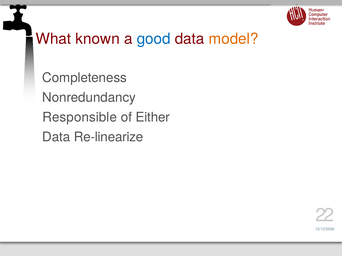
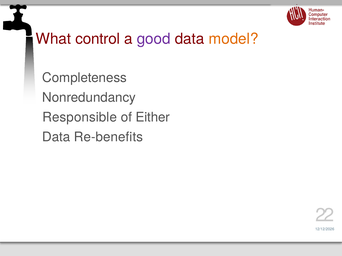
known: known -> control
good colour: blue -> purple
Re-linearize: Re-linearize -> Re-benefits
